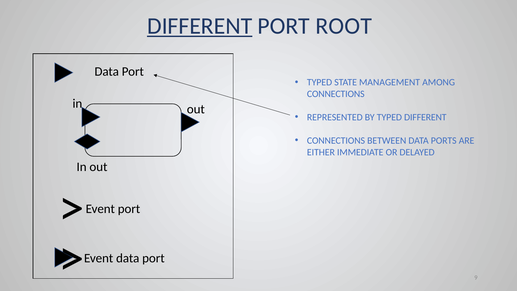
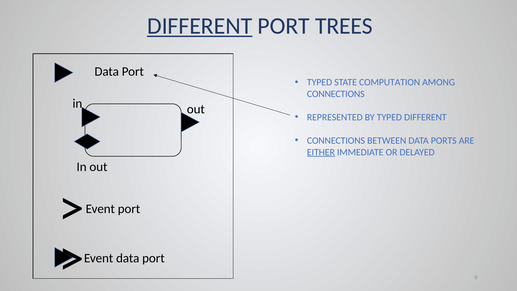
ROOT: ROOT -> TREES
MANAGEMENT: MANAGEMENT -> COMPUTATION
EITHER underline: none -> present
